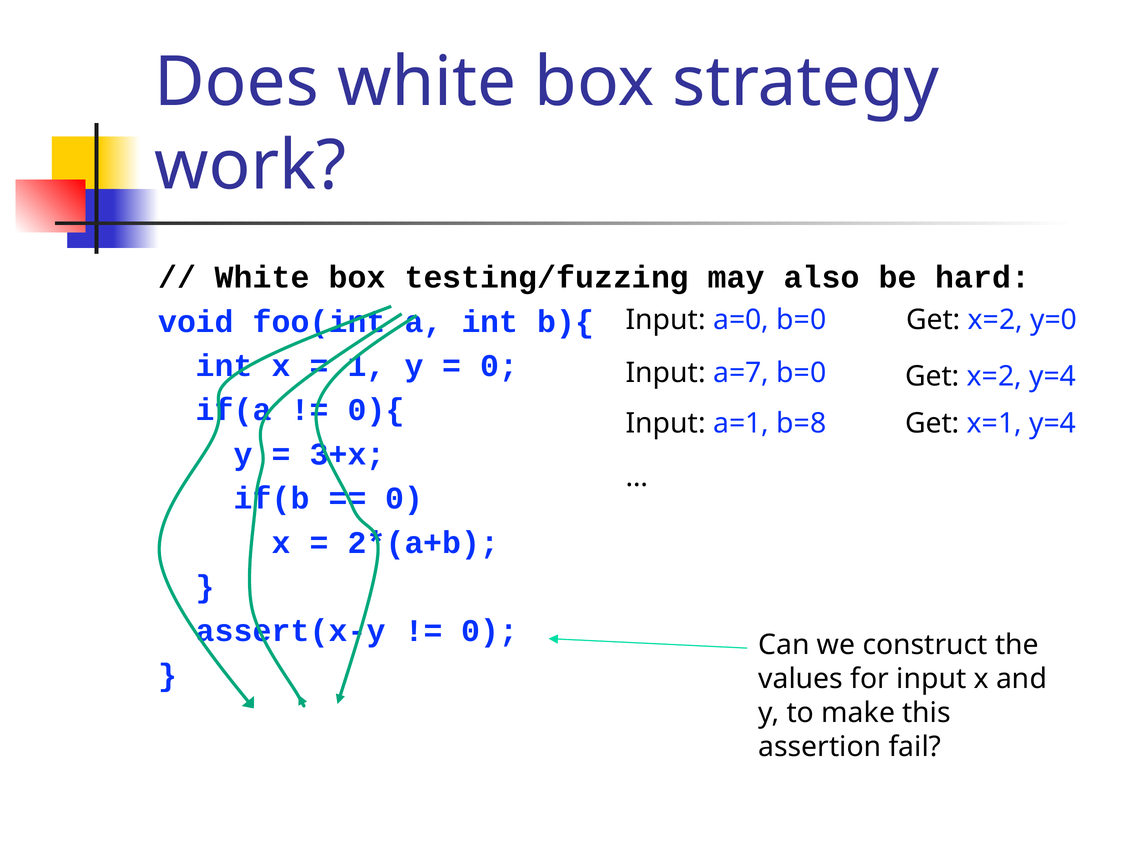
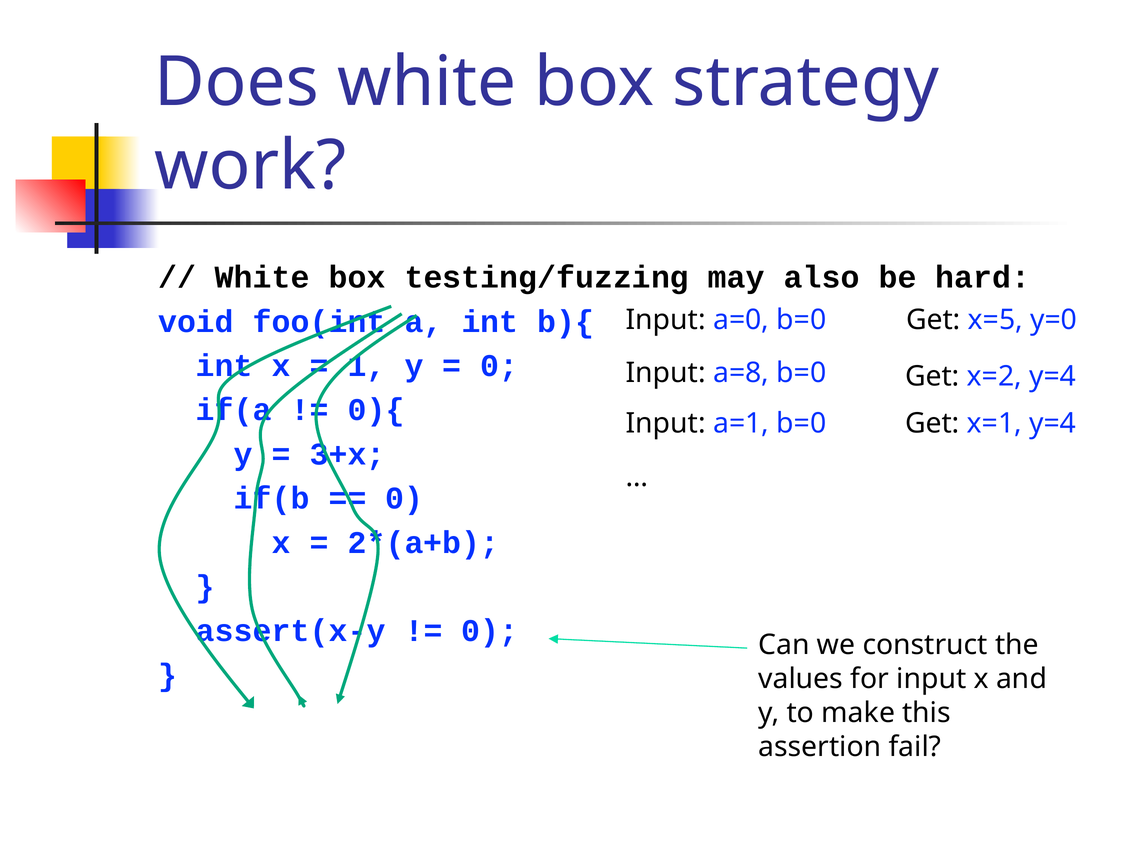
a=0 b=0 Get x=2: x=2 -> x=5
a=7: a=7 -> a=8
a=1 b=8: b=8 -> b=0
